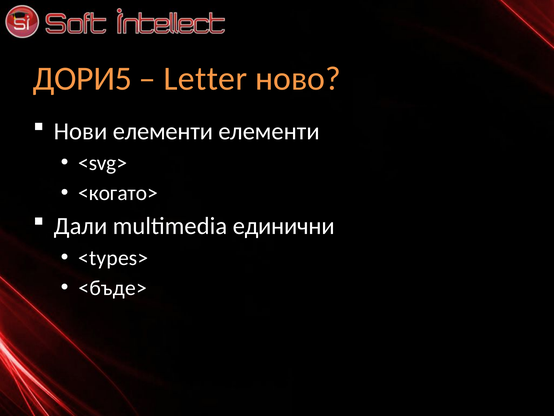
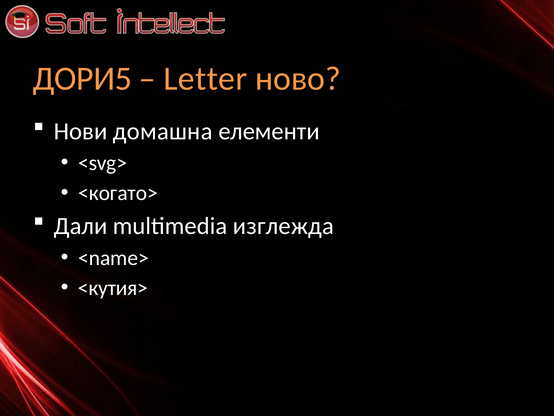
Нови елементи: елементи -> домашна
единични: единични -> изглежда
<types>: <types> -> <name>
<бъде>: <бъде> -> <кутия>
